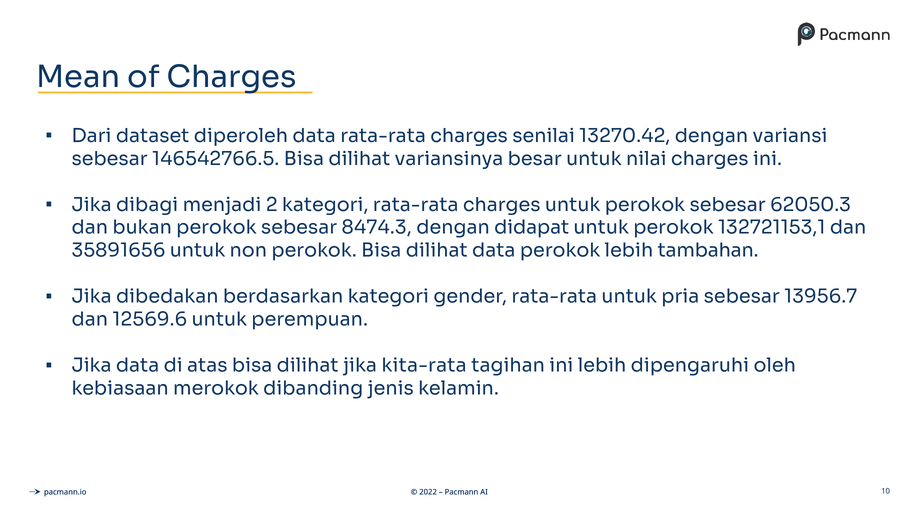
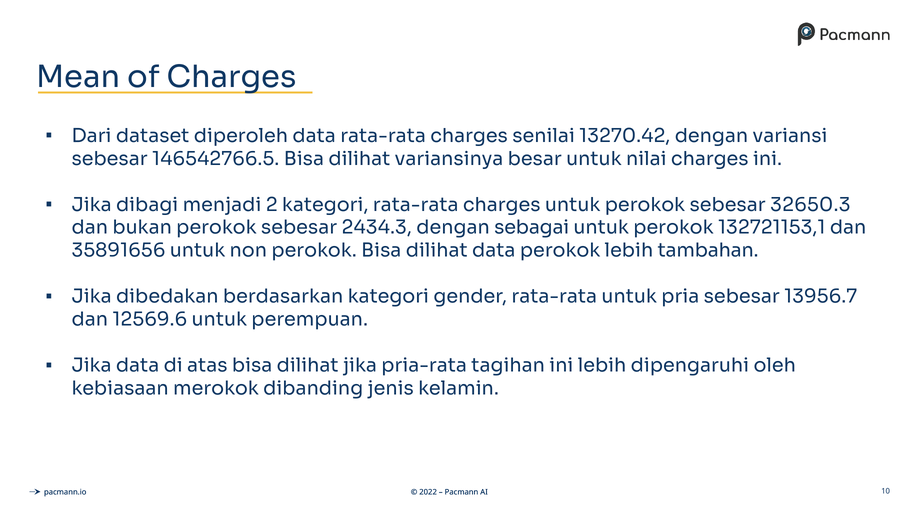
62050.3: 62050.3 -> 32650.3
8474.3: 8474.3 -> 2434.3
didapat: didapat -> sebagai
kita-rata: kita-rata -> pria-rata
